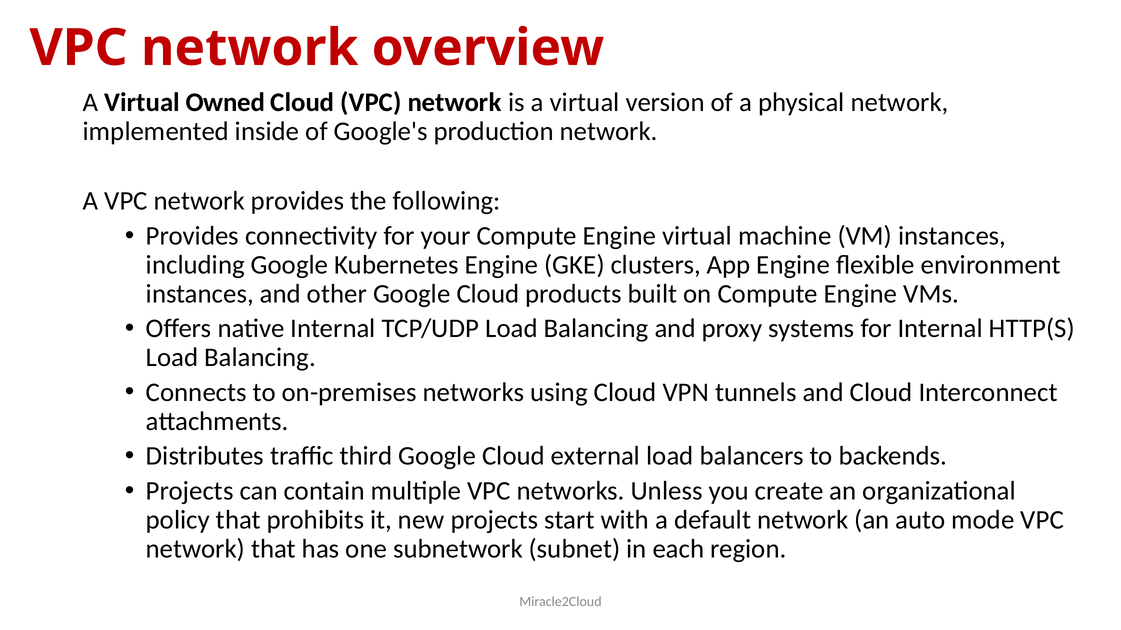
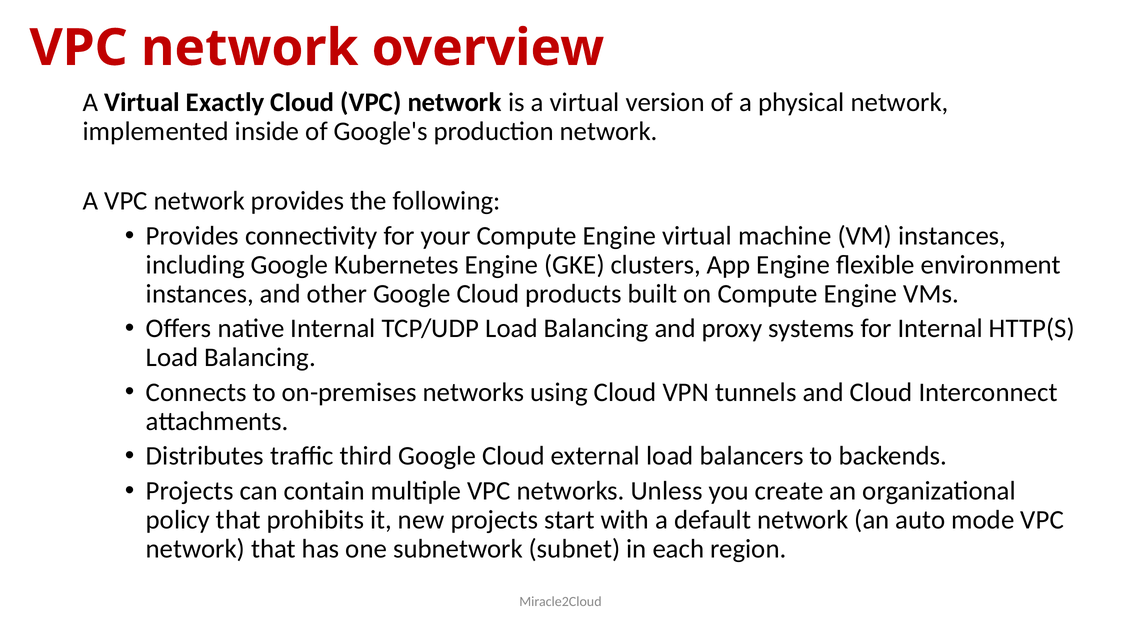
Owned: Owned -> Exactly
